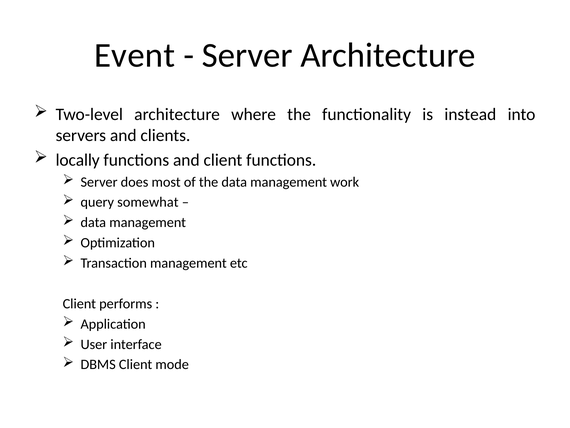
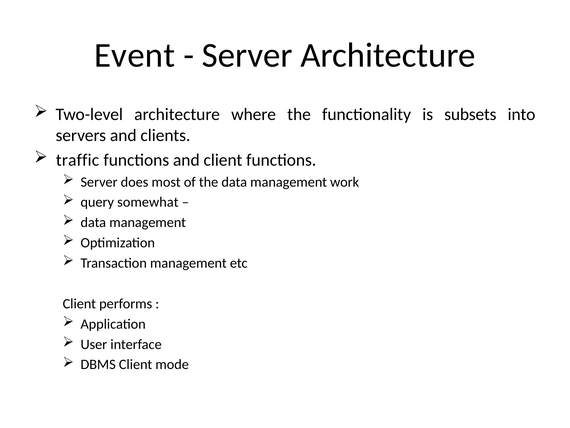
instead: instead -> subsets
locally: locally -> traffic
